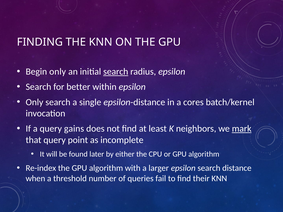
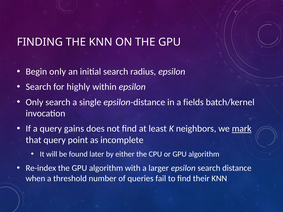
search at (116, 72) underline: present -> none
better: better -> highly
cores: cores -> fields
